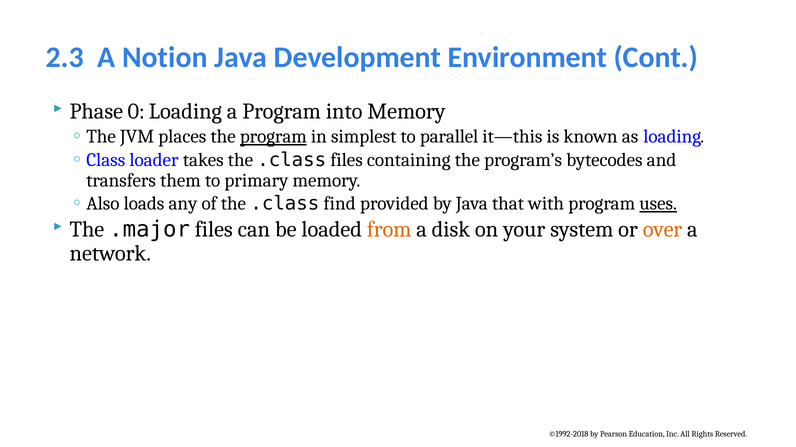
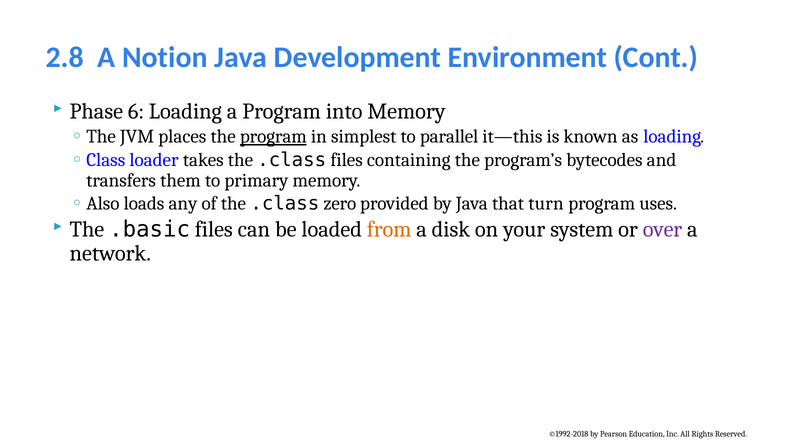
2.3: 2.3 -> 2.8
0: 0 -> 6
find: find -> zero
with: with -> turn
uses underline: present -> none
.major: .major -> .basic
over colour: orange -> purple
